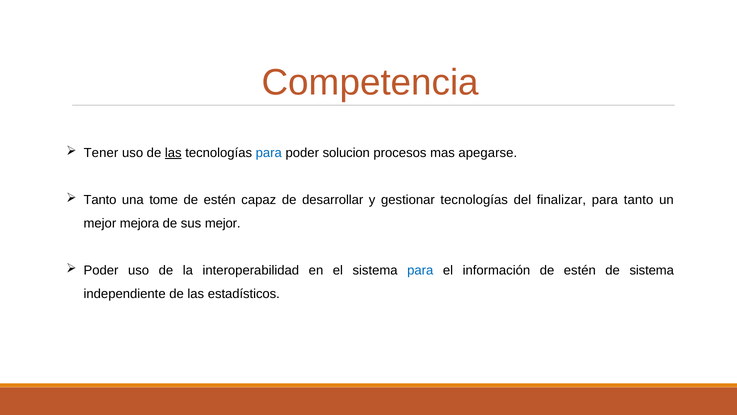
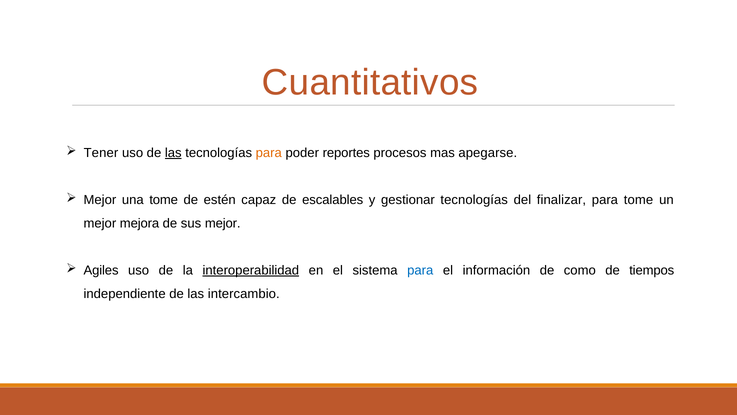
Competencia: Competencia -> Cuantitativos
para at (269, 153) colour: blue -> orange
solucion: solucion -> reportes
Tanto at (100, 200): Tanto -> Mejor
desarrollar: desarrollar -> escalables
para tanto: tanto -> tome
Poder at (101, 270): Poder -> Agiles
interoperabilidad underline: none -> present
estén at (580, 270): estén -> como
de sistema: sistema -> tiempos
estadísticos: estadísticos -> intercambio
